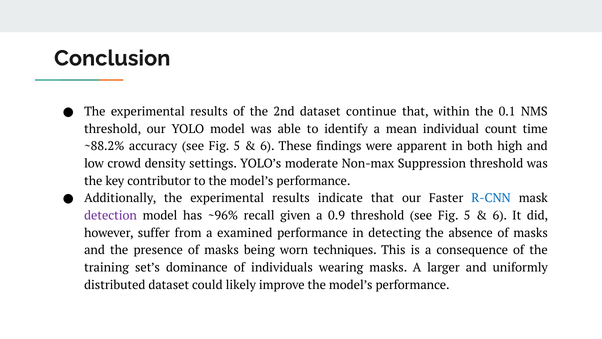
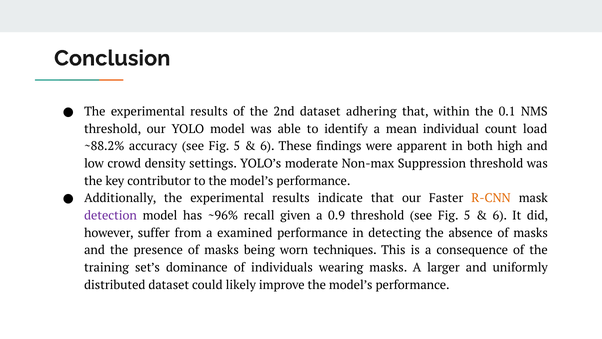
continue: continue -> adhering
time: time -> load
R-CNN colour: blue -> orange
